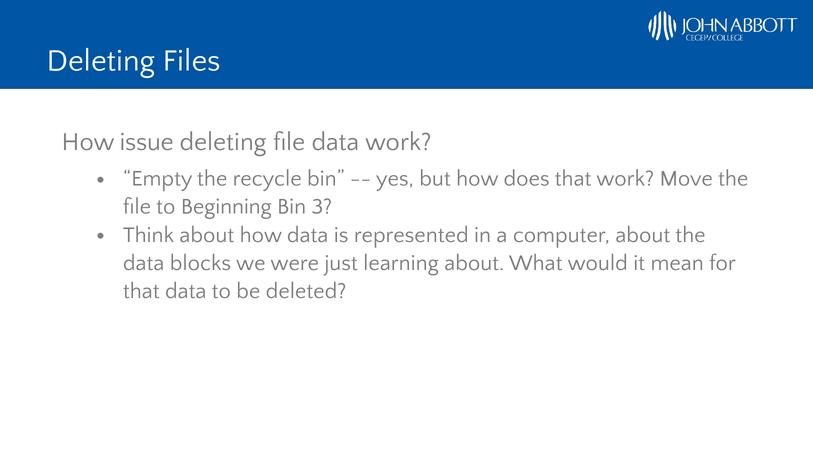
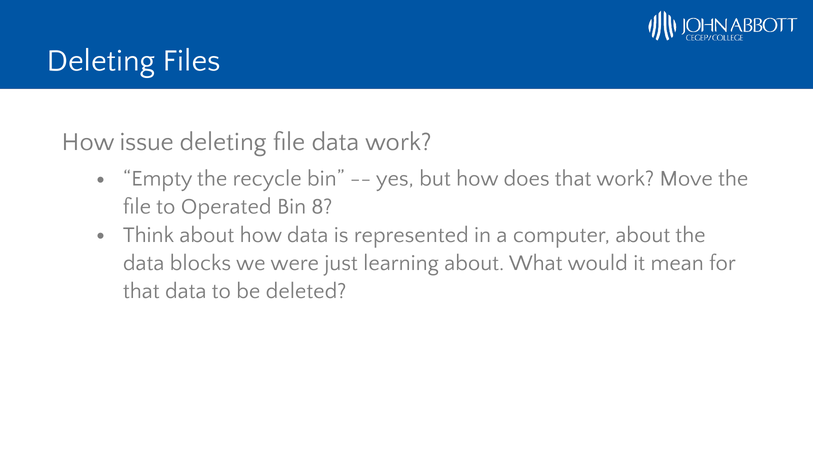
Beginning: Beginning -> Operated
3: 3 -> 8
